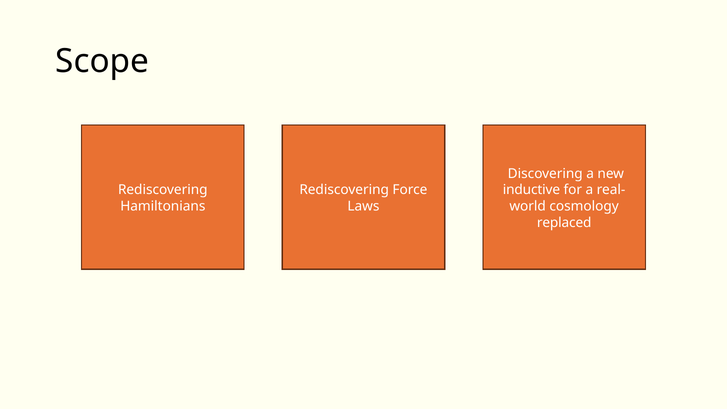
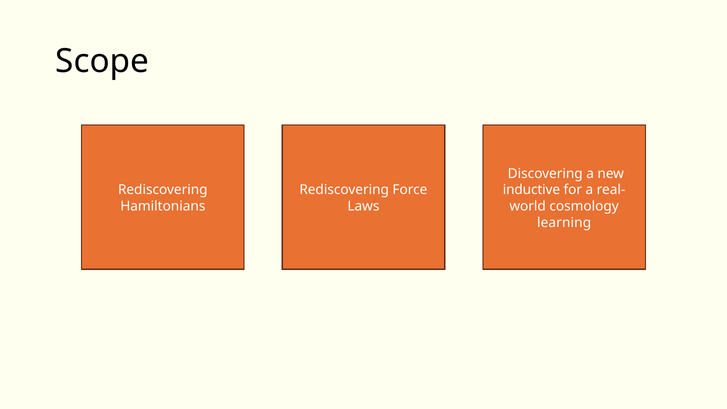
replaced: replaced -> learning
